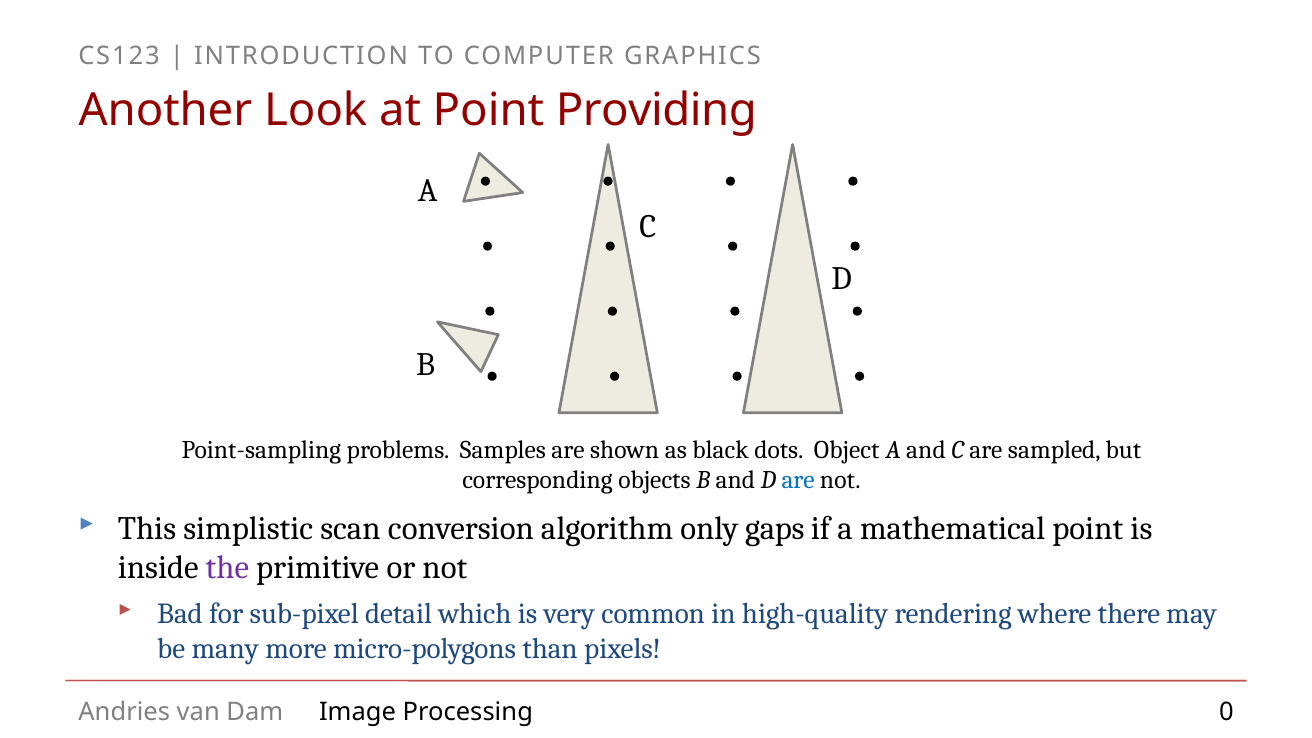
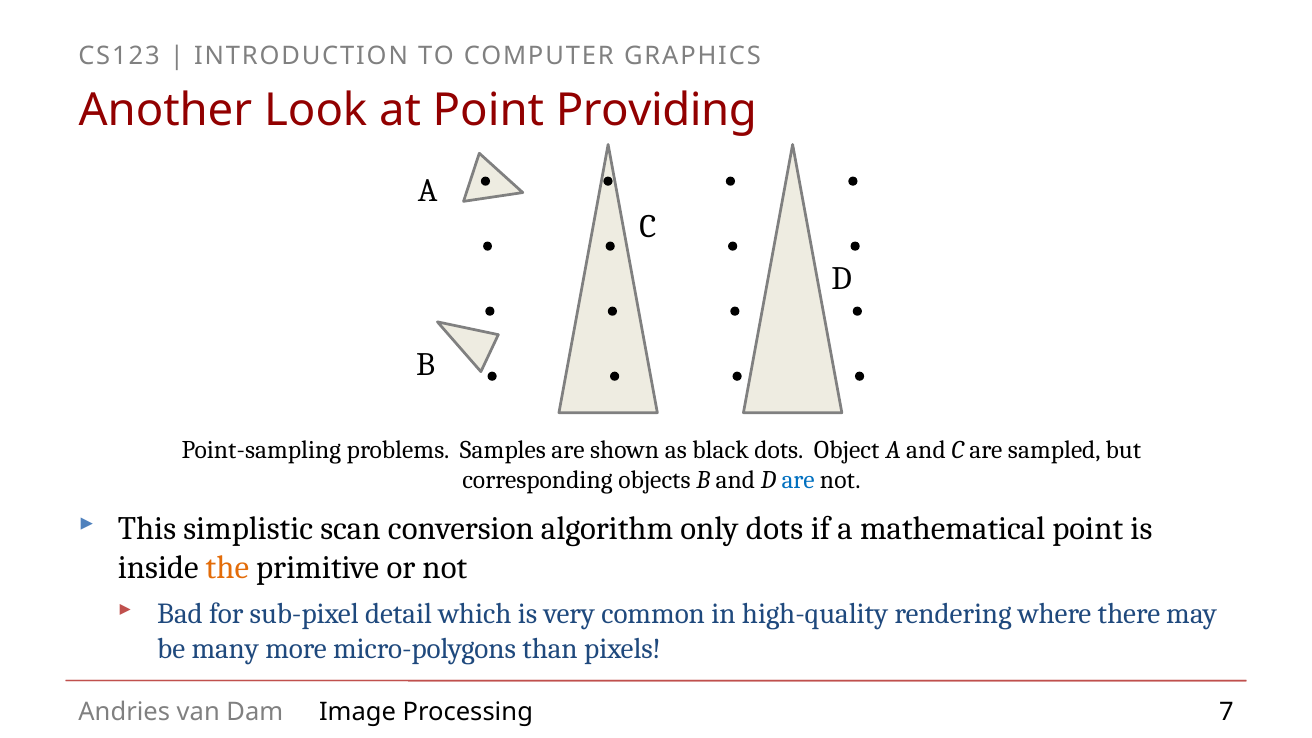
only gaps: gaps -> dots
the colour: purple -> orange
0: 0 -> 7
